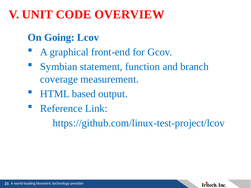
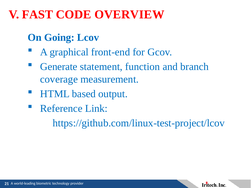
UNIT: UNIT -> FAST
Symbian: Symbian -> Generate
